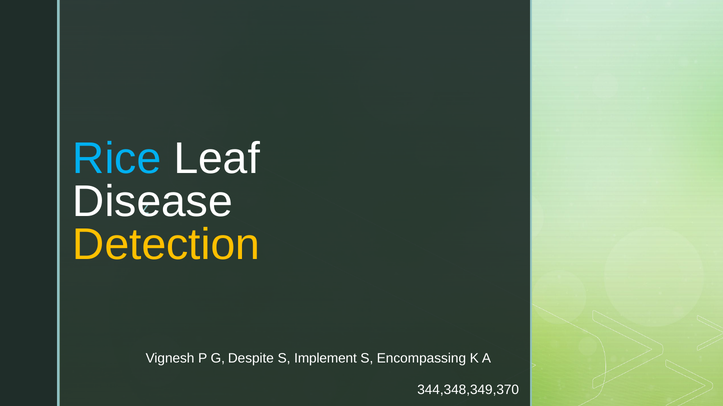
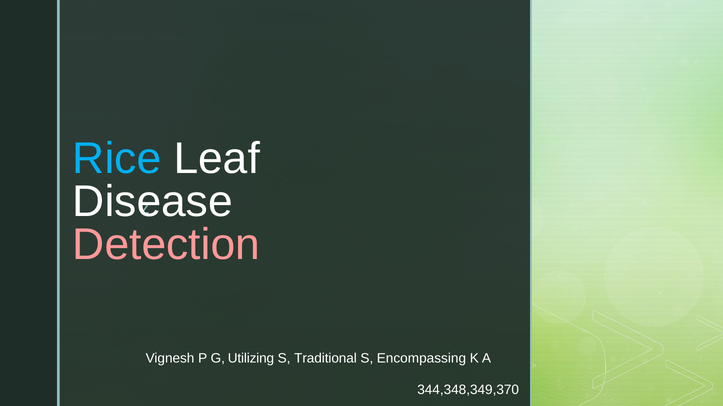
Detection colour: yellow -> pink
Despite: Despite -> Utilizing
Implement: Implement -> Traditional
